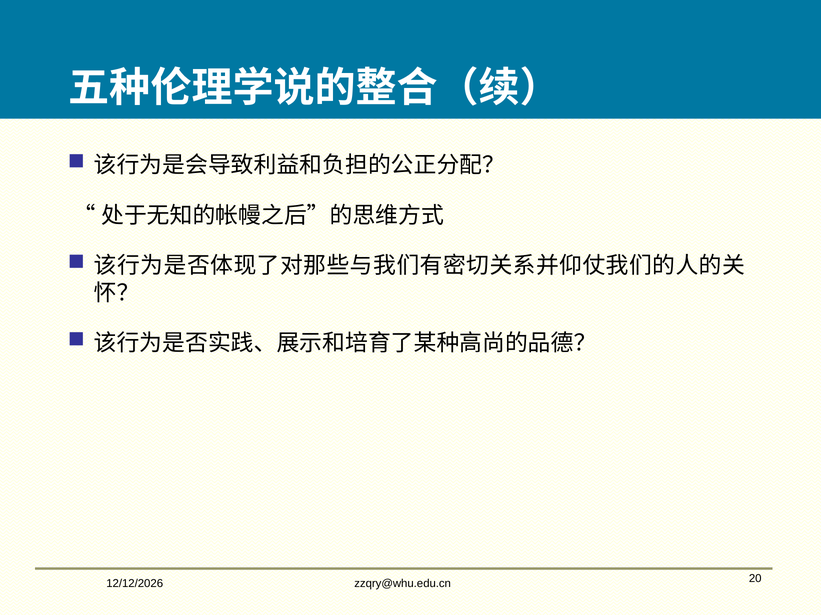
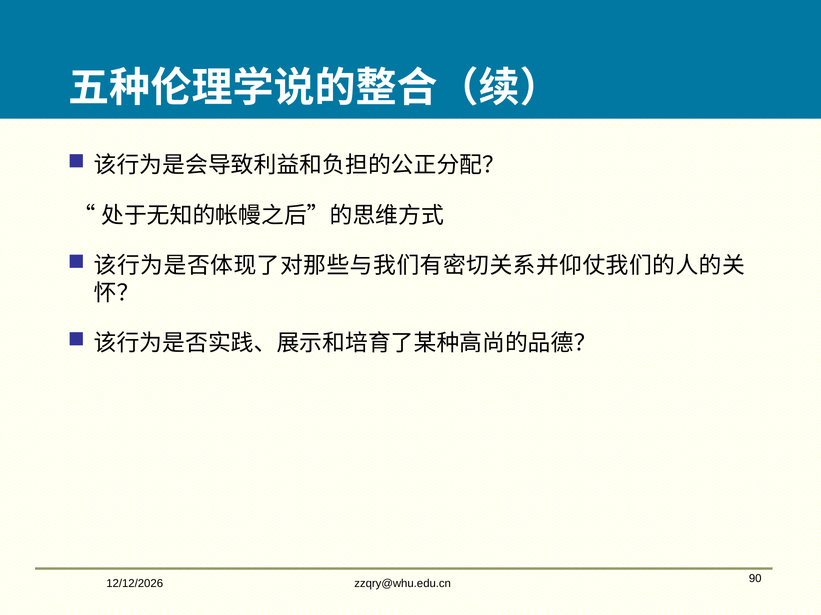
20: 20 -> 90
